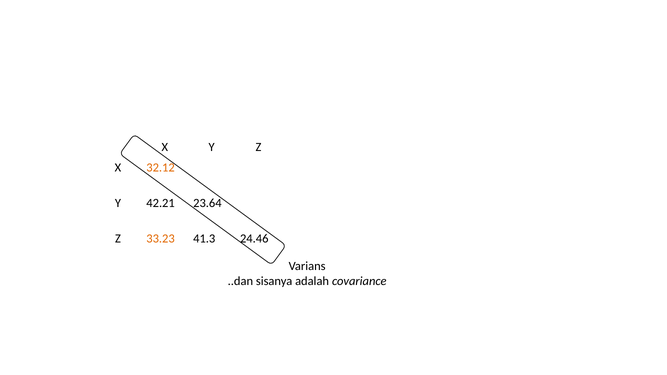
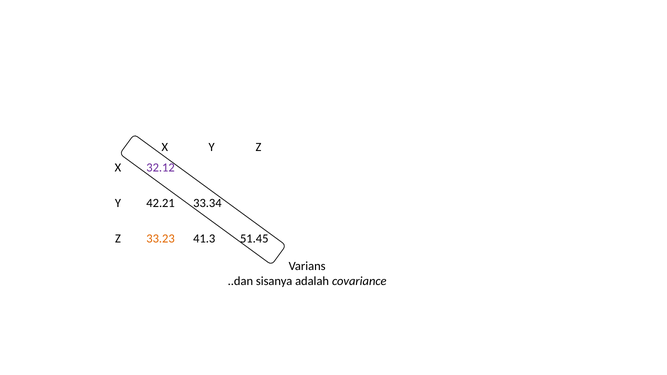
32.12 colour: orange -> purple
23.64: 23.64 -> 33.34
24.46: 24.46 -> 51.45
